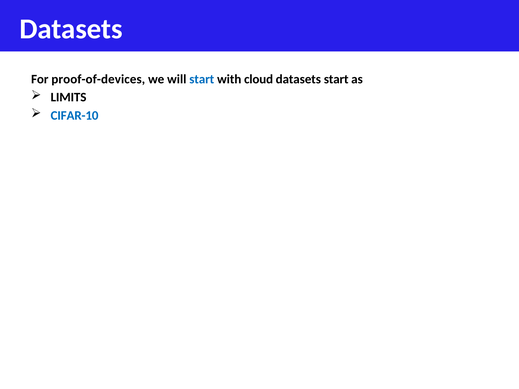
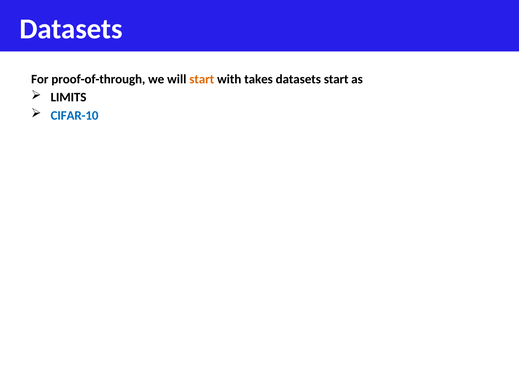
proof-of-devices: proof-of-devices -> proof-of-through
start at (202, 79) colour: blue -> orange
cloud: cloud -> takes
